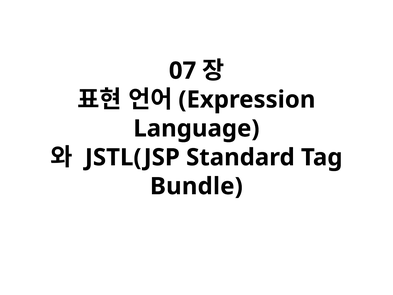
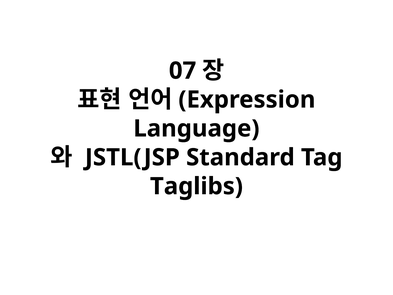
Bundle: Bundle -> Taglibs
